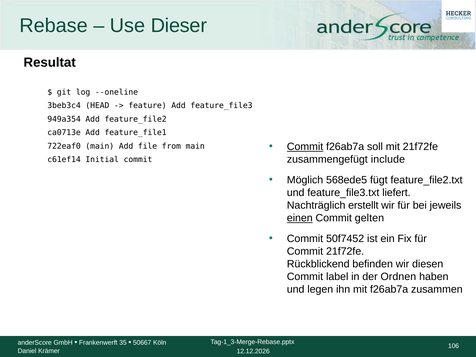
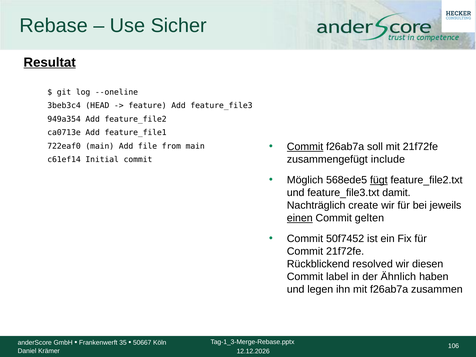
Dieser: Dieser -> Sicher
Resultat underline: none -> present
fügt underline: none -> present
liefert: liefert -> damit
erstellt: erstellt -> create
befinden: befinden -> resolved
Ordnen: Ordnen -> Ähnlich
